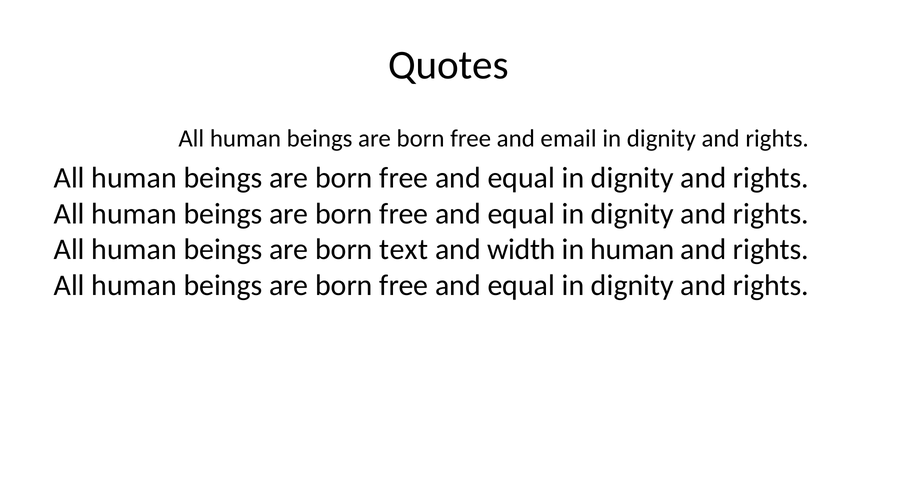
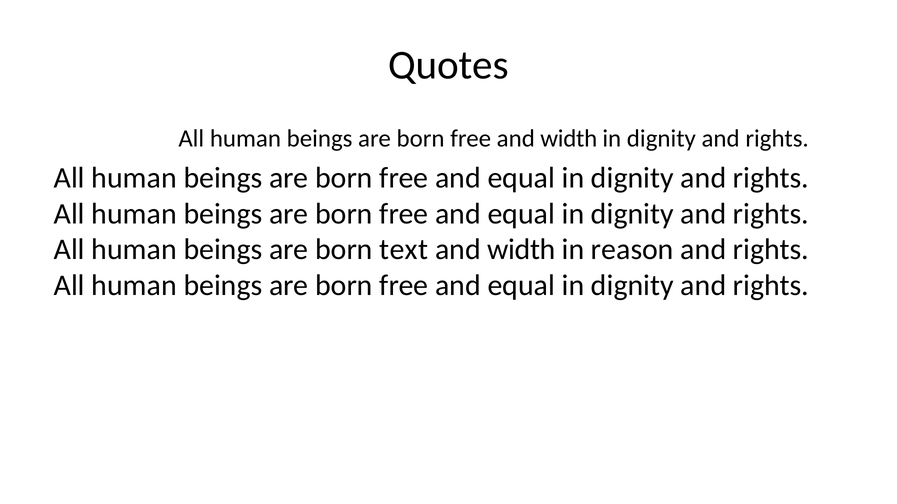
free and email: email -> width
in human: human -> reason
